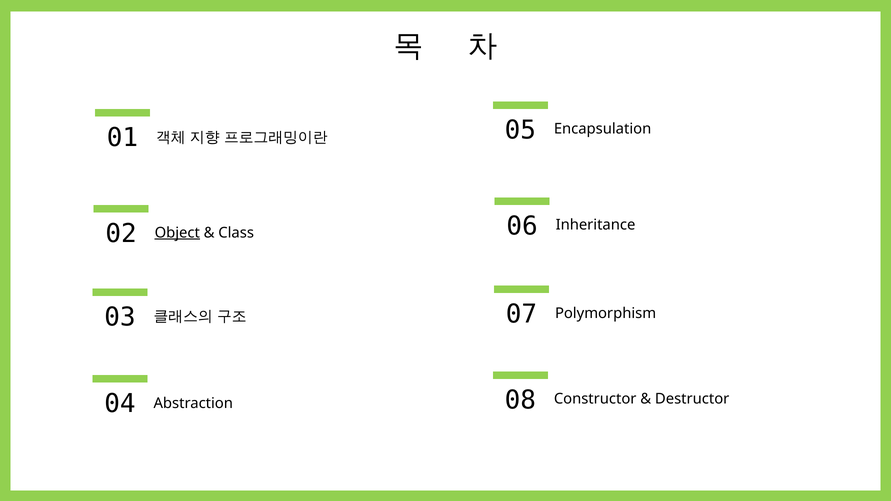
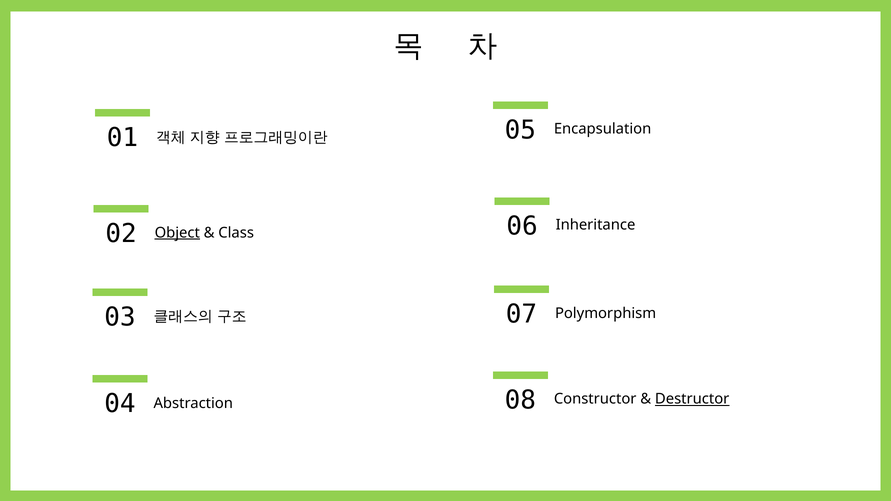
Destructor underline: none -> present
